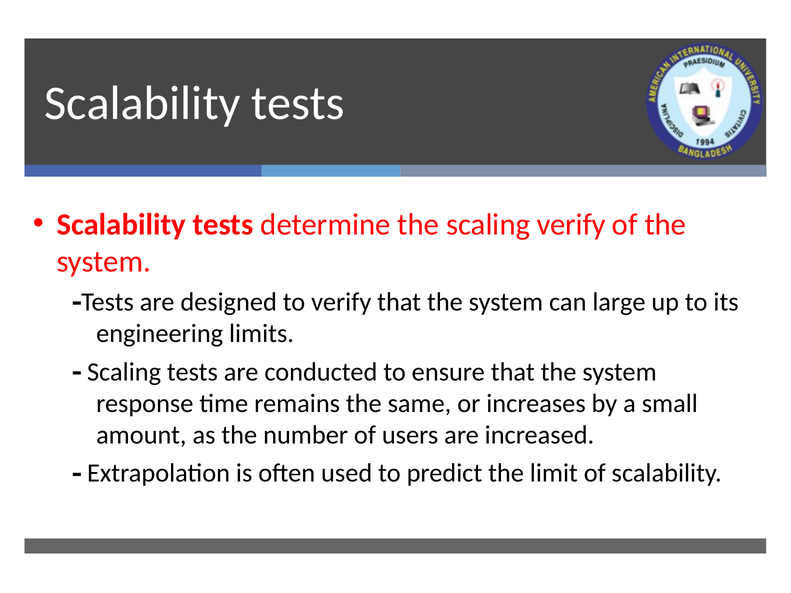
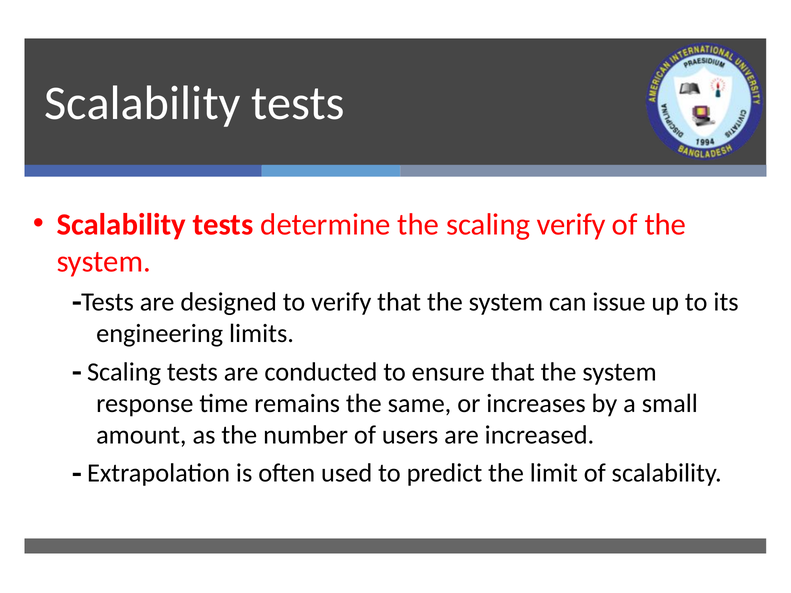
large: large -> issue
